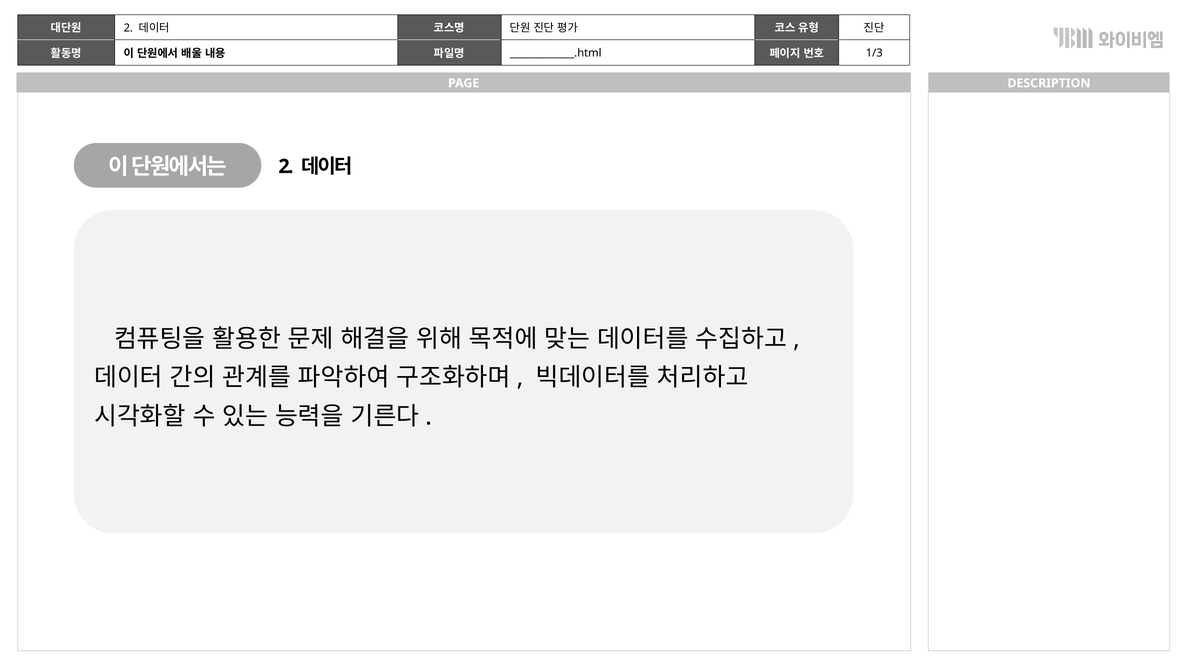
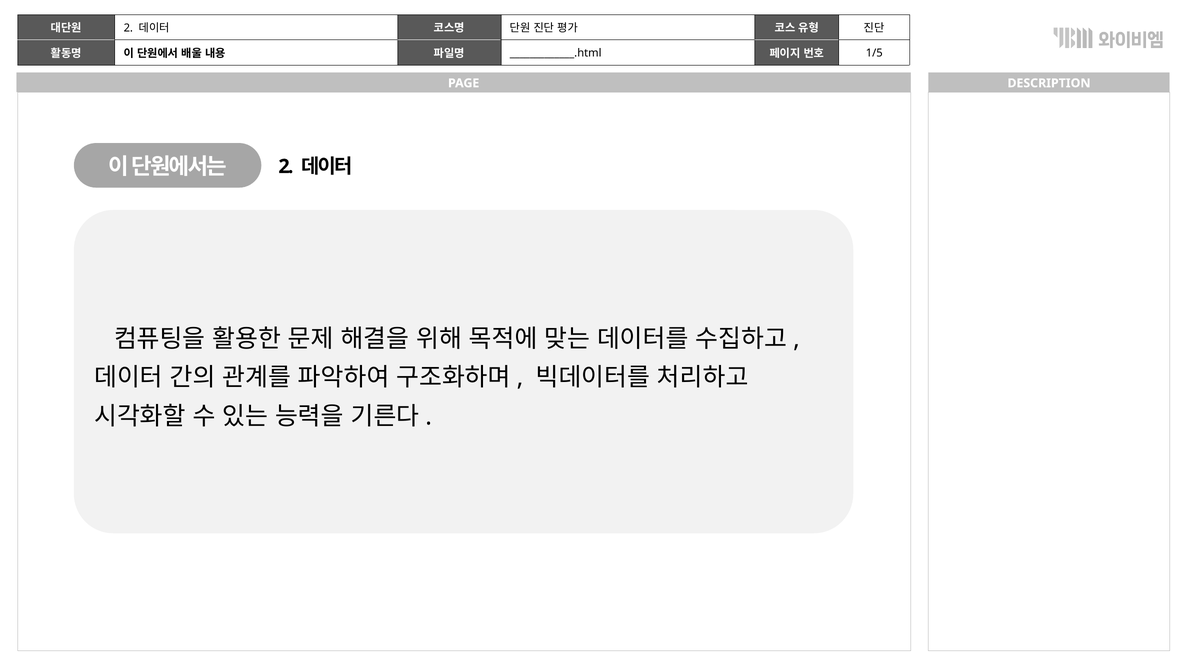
1/3: 1/3 -> 1/5
